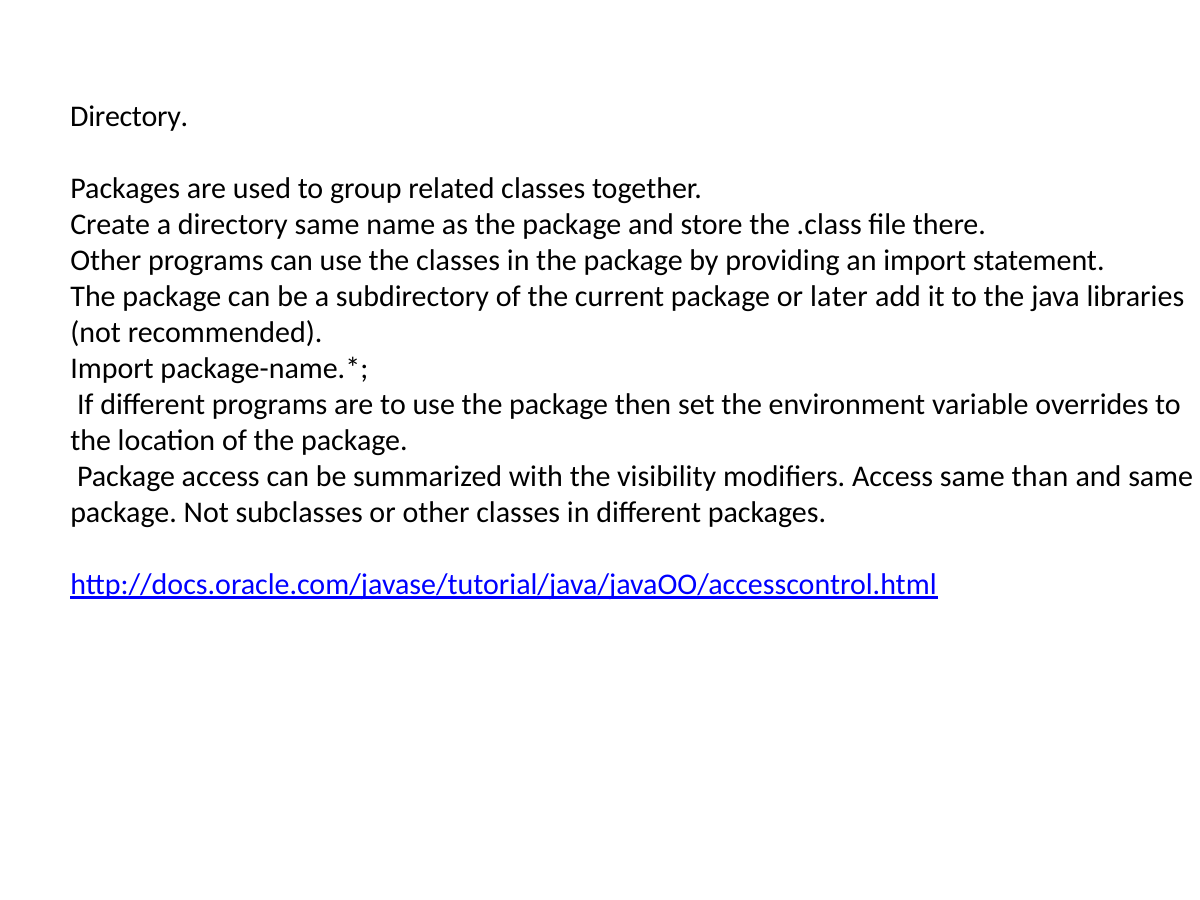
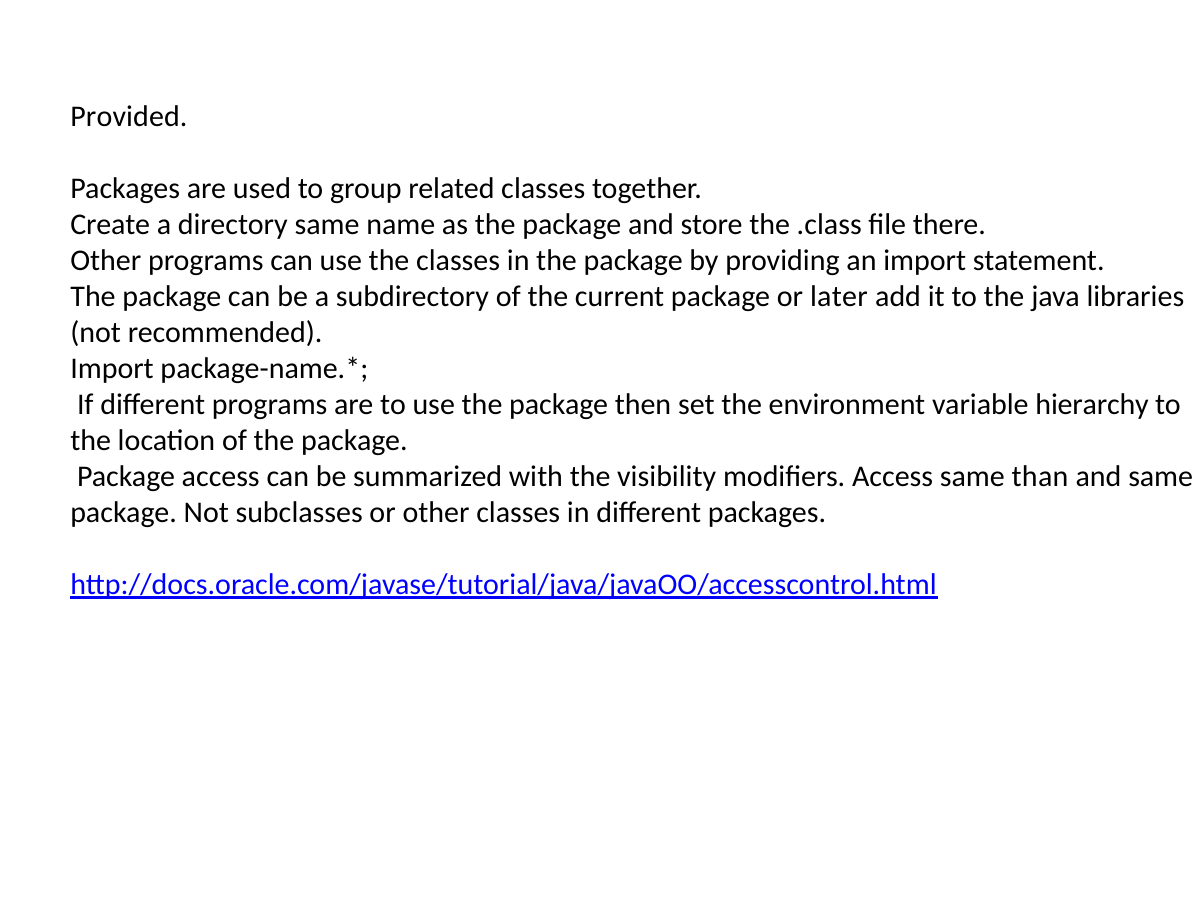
Directory at (129, 117): Directory -> Provided
overrides: overrides -> hierarchy
